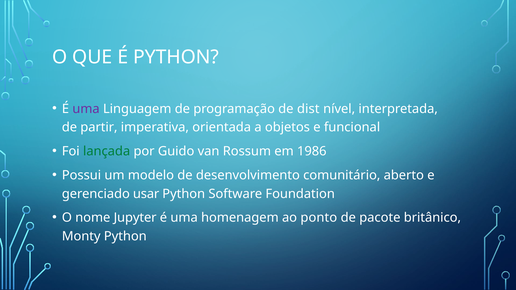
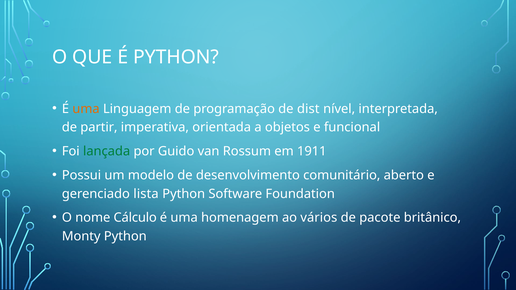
uma at (86, 109) colour: purple -> orange
1986: 1986 -> 1911
usar: usar -> lista
Jupyter: Jupyter -> Cálculo
ponto: ponto -> vários
